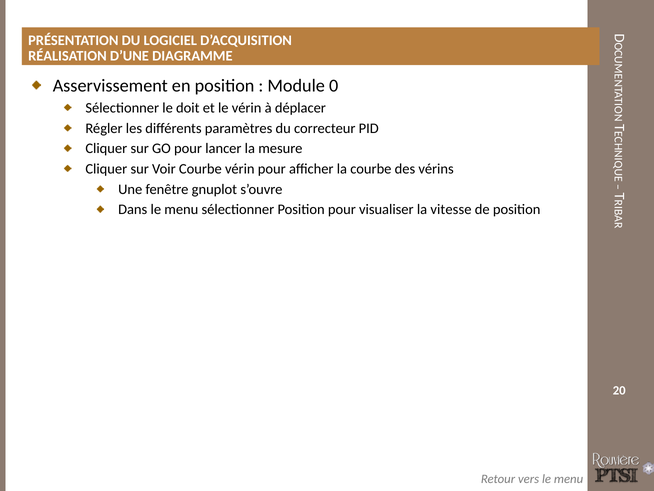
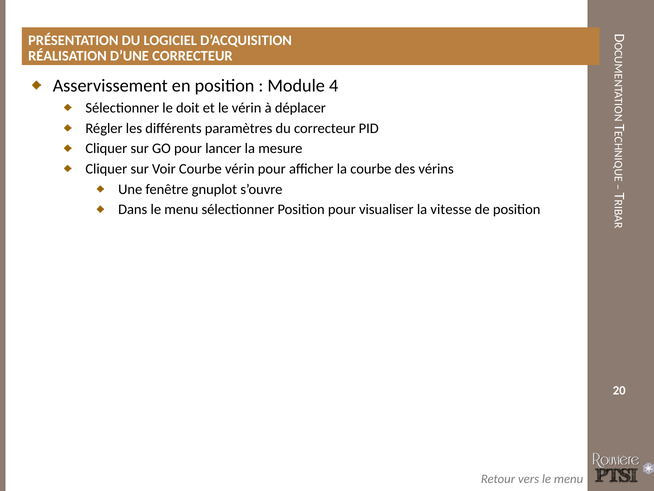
D’UNE DIAGRAMME: DIAGRAMME -> CORRECTEUR
0: 0 -> 4
